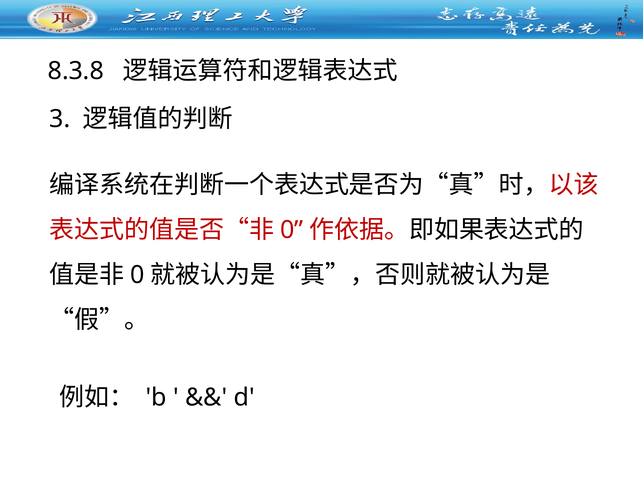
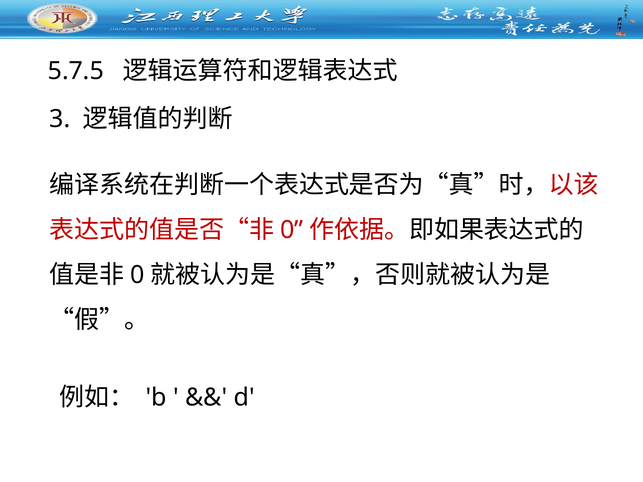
8.3.8: 8.3.8 -> 5.7.5
